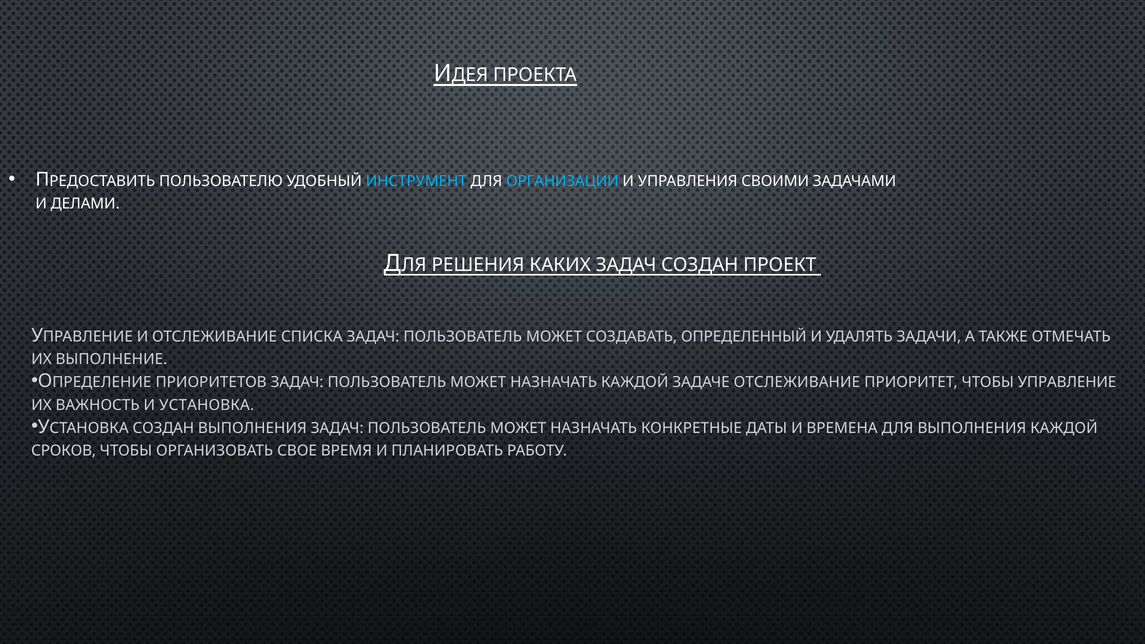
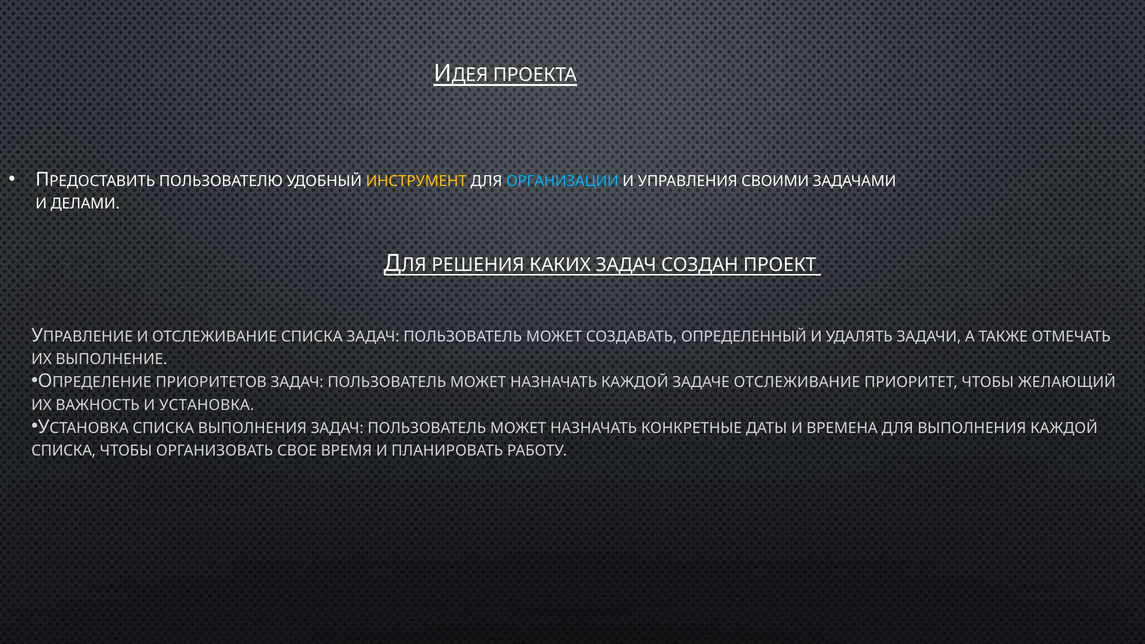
ИНСТРУМЕНТ colour: light blue -> yellow
ЧТОБЫ УПРАВЛЕНИЕ: УПРАВЛЕНИЕ -> ЖЕЛАЮЩИЙ
УСТАНОВКА СОЗДАН: СОЗДАН -> СПИСКА
СРОКОВ at (64, 451): СРОКОВ -> СПИСКА
